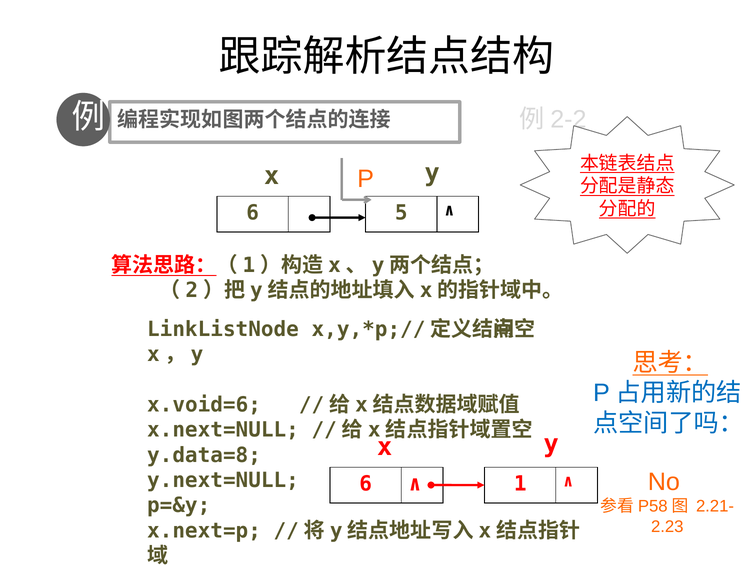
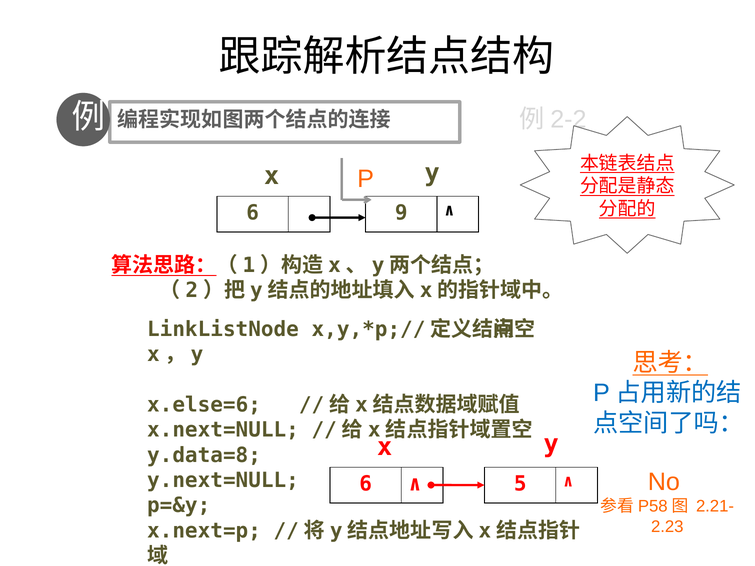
5: 5 -> 9
x.void=6: x.void=6 -> x.else=6
1: 1 -> 5
